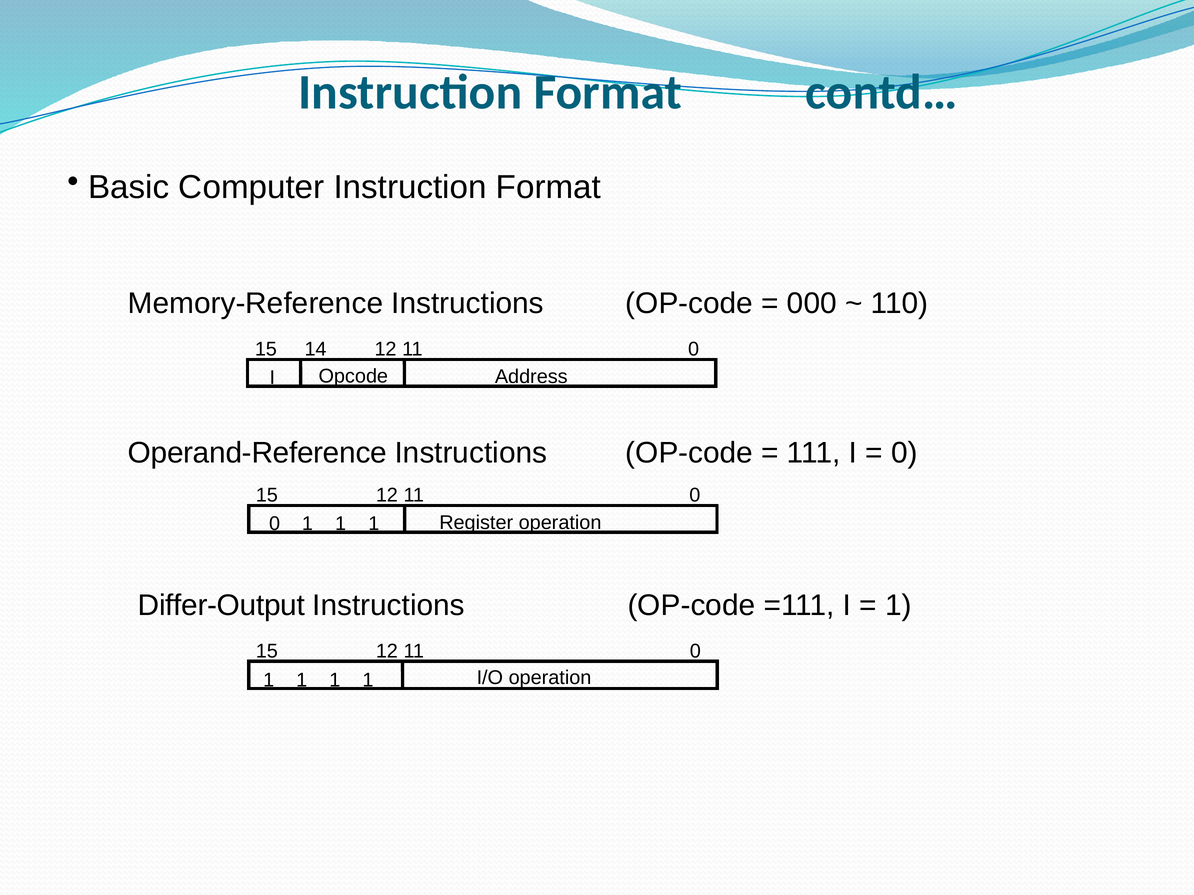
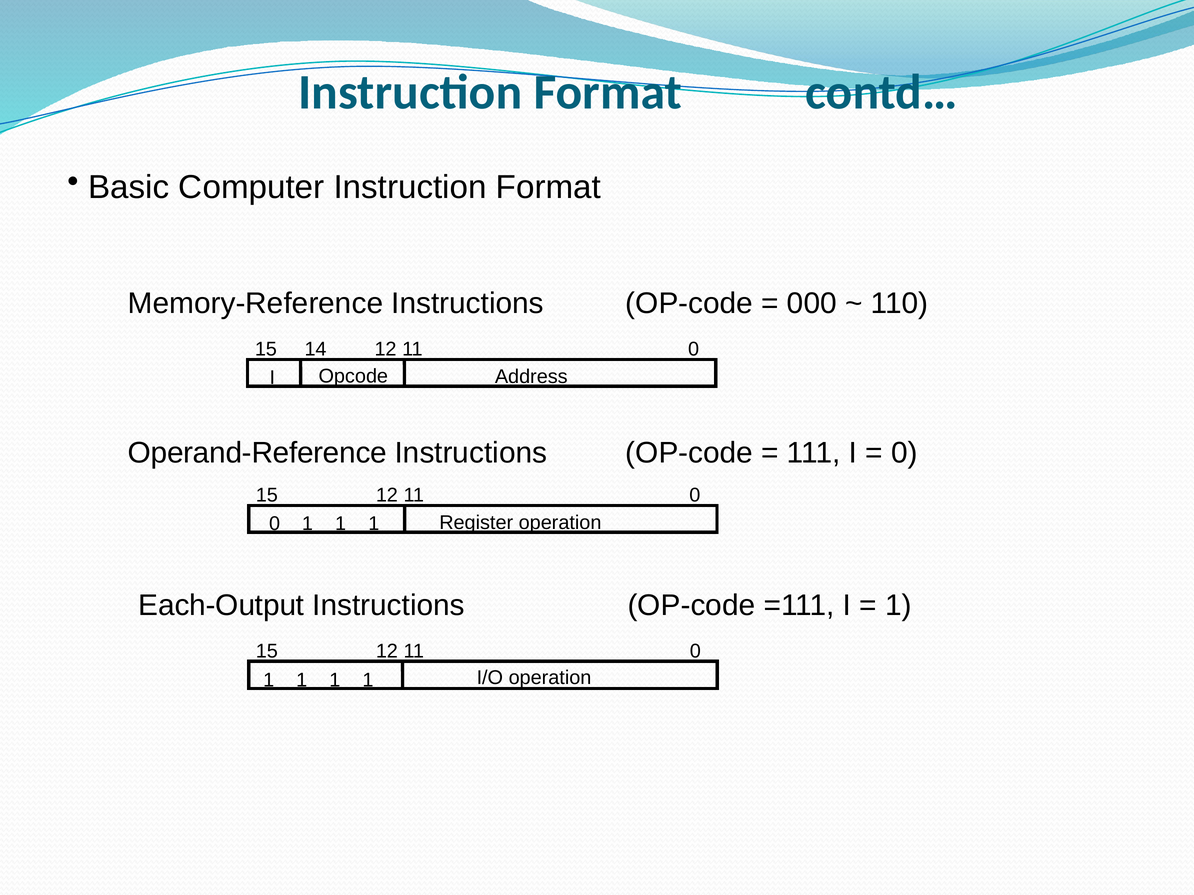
Differ-Output: Differ-Output -> Each-Output
